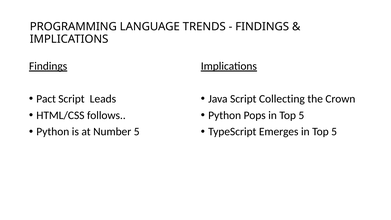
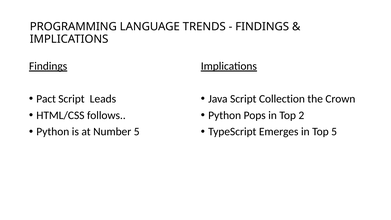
Collecting: Collecting -> Collection
Pops in Top 5: 5 -> 2
